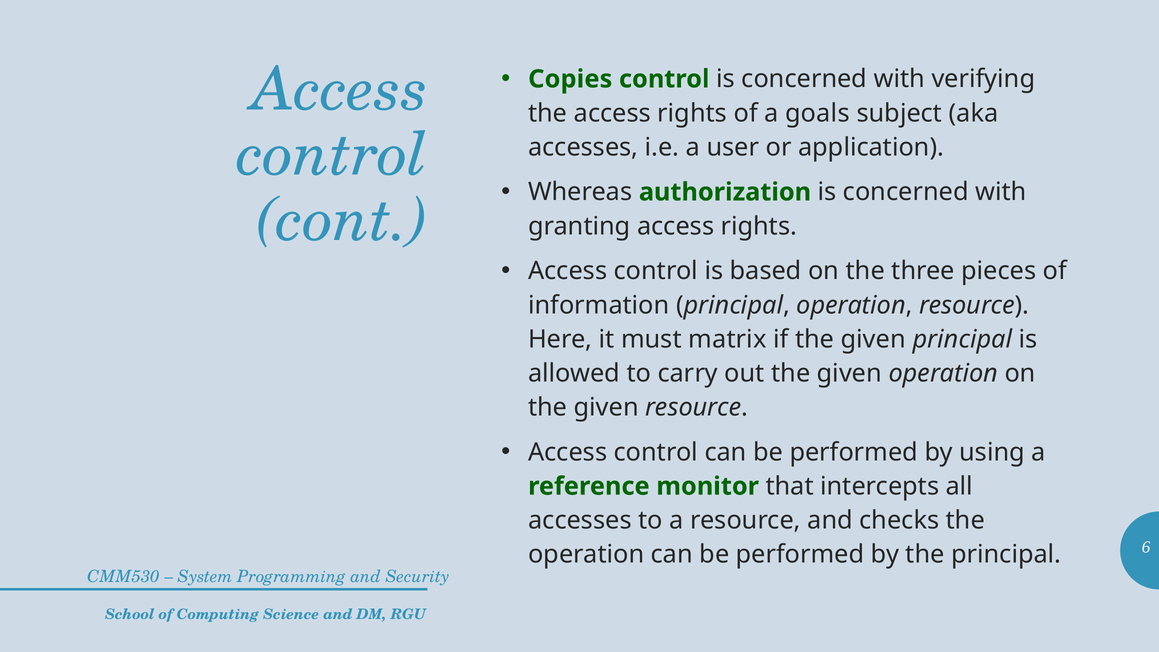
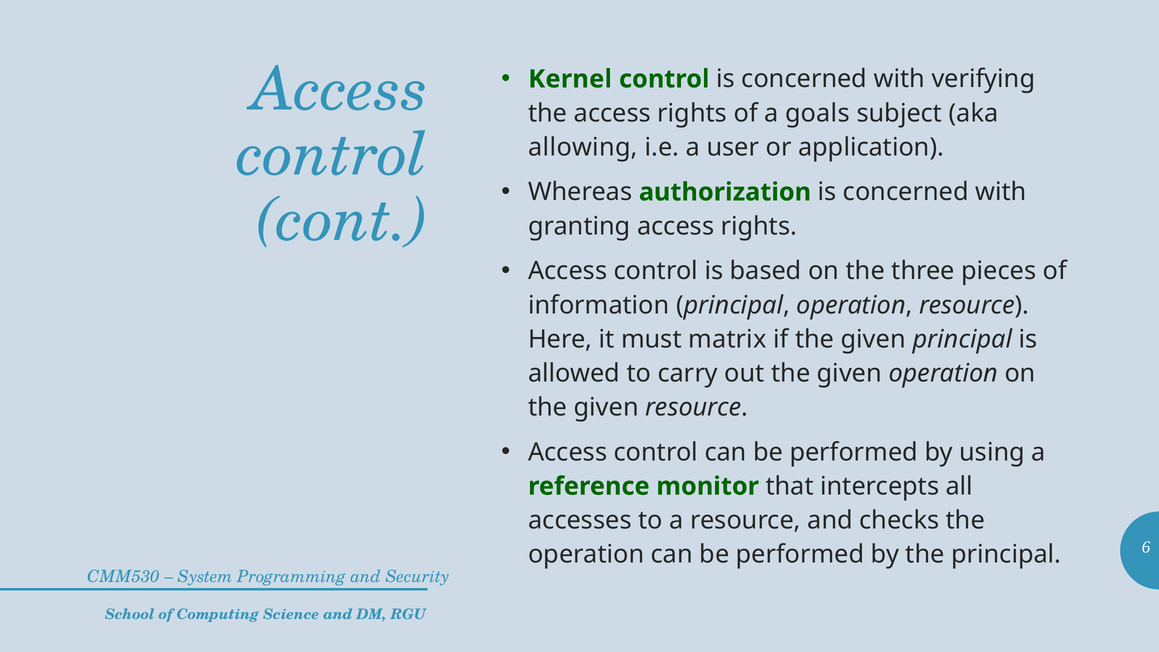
Copies: Copies -> Kernel
accesses at (583, 147): accesses -> allowing
